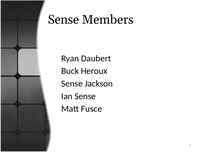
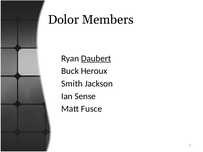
Sense at (63, 20): Sense -> Dolor
Daubert underline: none -> present
Sense at (72, 84): Sense -> Smith
